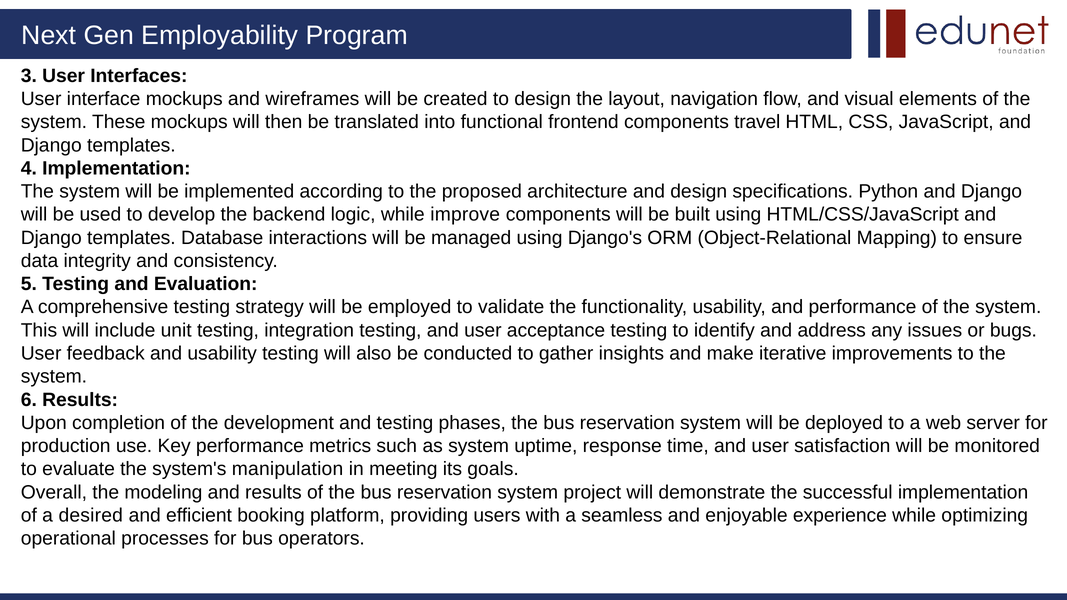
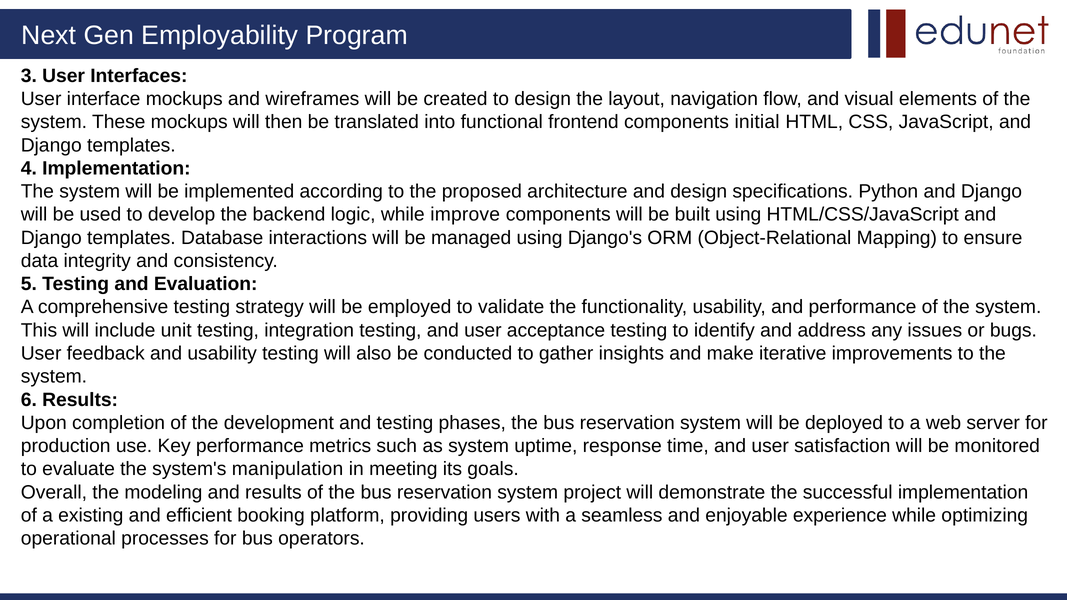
travel: travel -> initial
desired: desired -> existing
